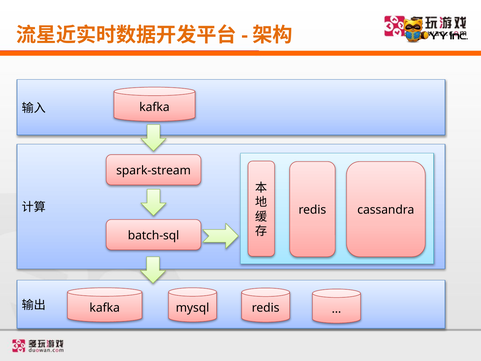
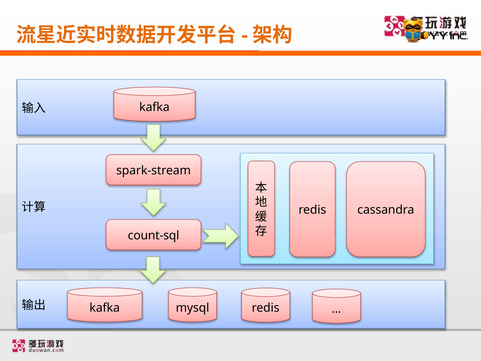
batch-sql: batch-sql -> count-sql
